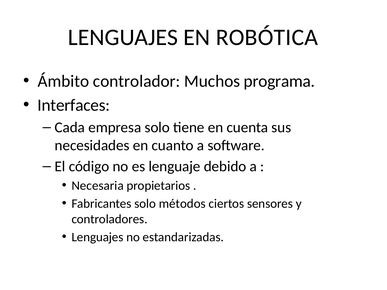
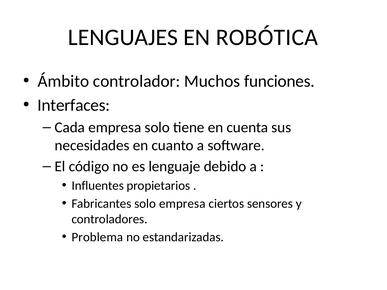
programa: programa -> funciones
Necesaria: Necesaria -> Influentes
solo métodos: métodos -> empresa
Lenguajes at (97, 237): Lenguajes -> Problema
